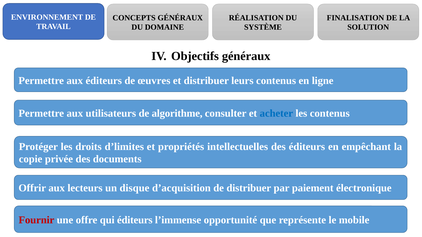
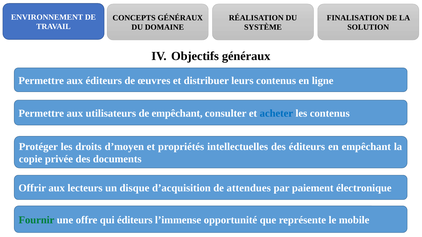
de algorithme: algorithme -> empêchant
d’limites: d’limites -> d’moyen
de distribuer: distribuer -> attendues
Fournir colour: red -> green
